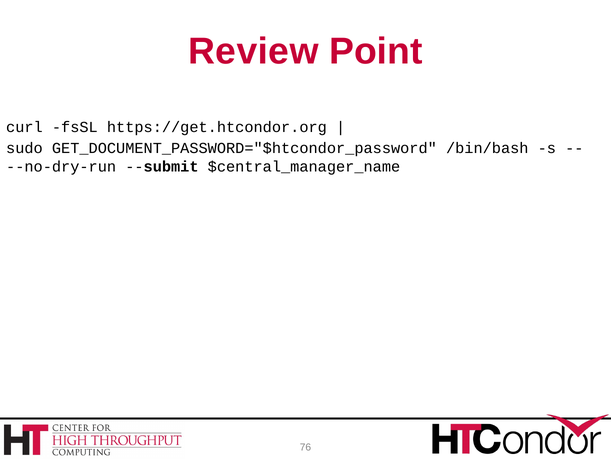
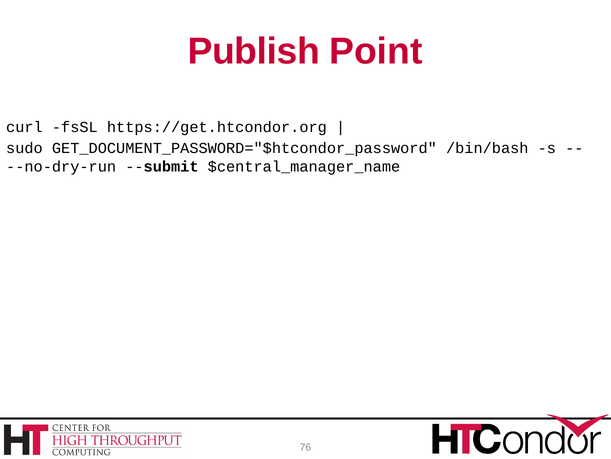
Review: Review -> Publish
